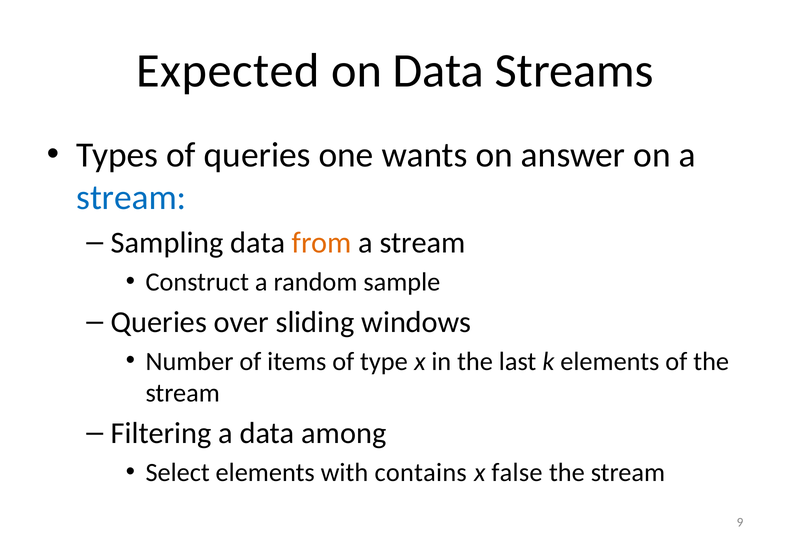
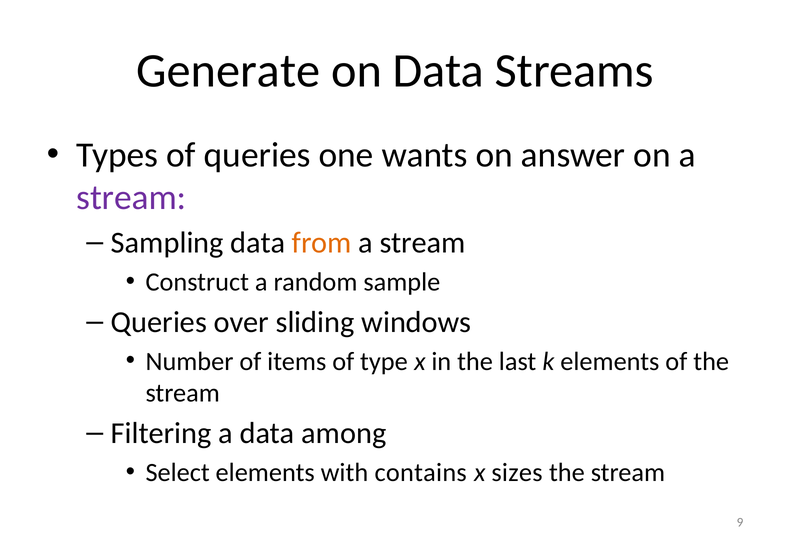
Expected: Expected -> Generate
stream at (131, 198) colour: blue -> purple
false: false -> sizes
